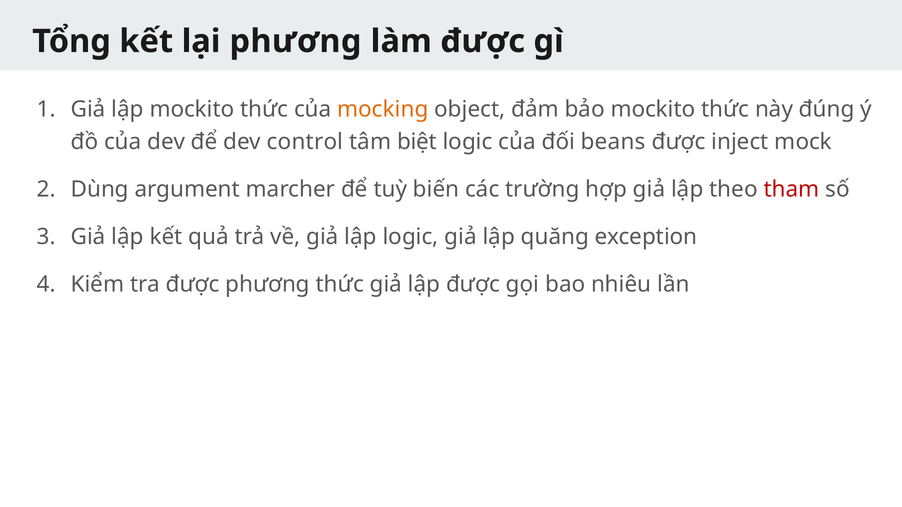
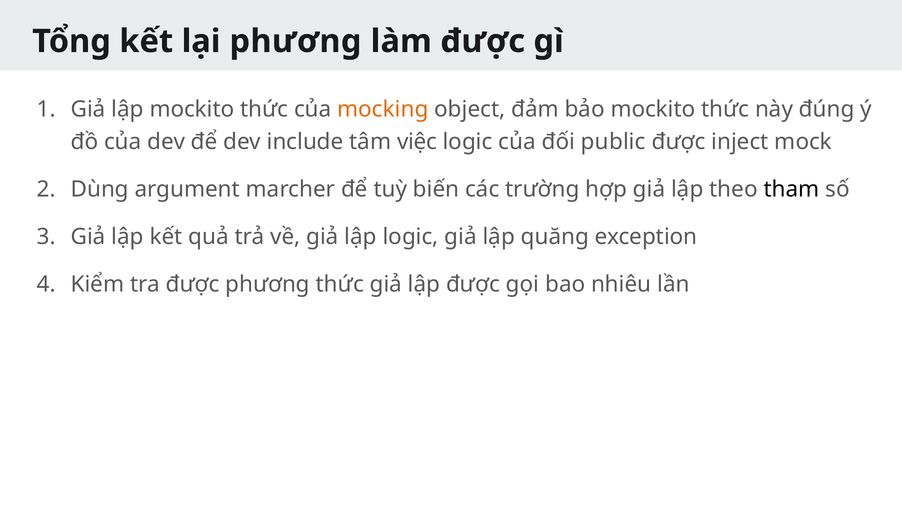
control: control -> include
biệt: biệt -> việc
beans: beans -> public
tham colour: red -> black
